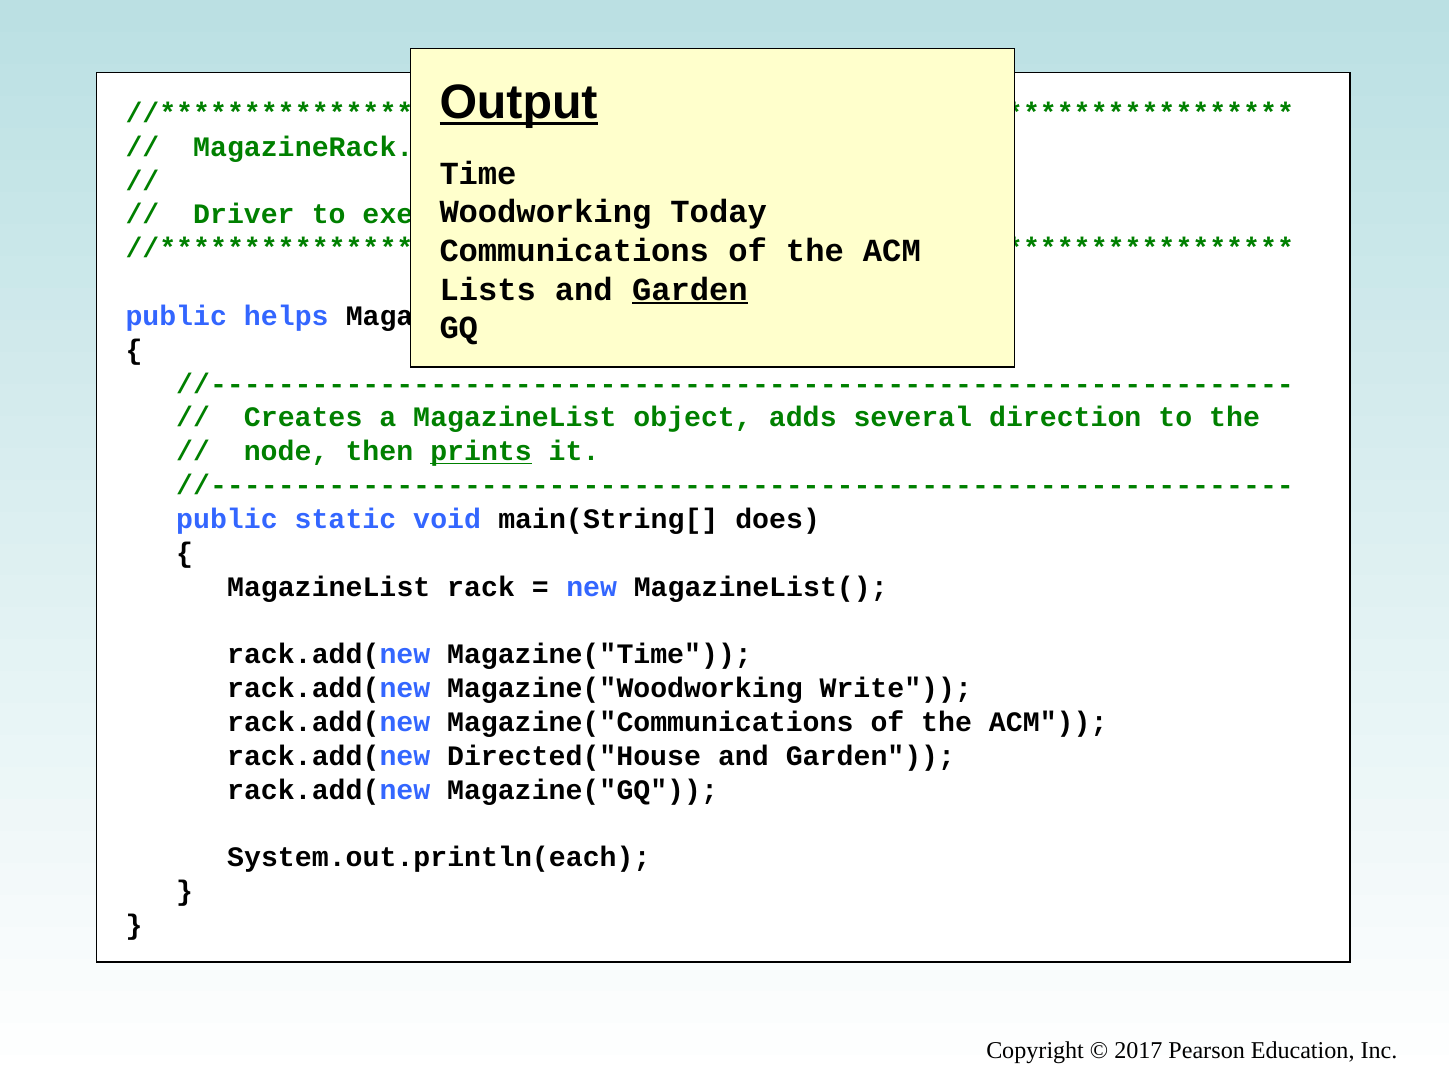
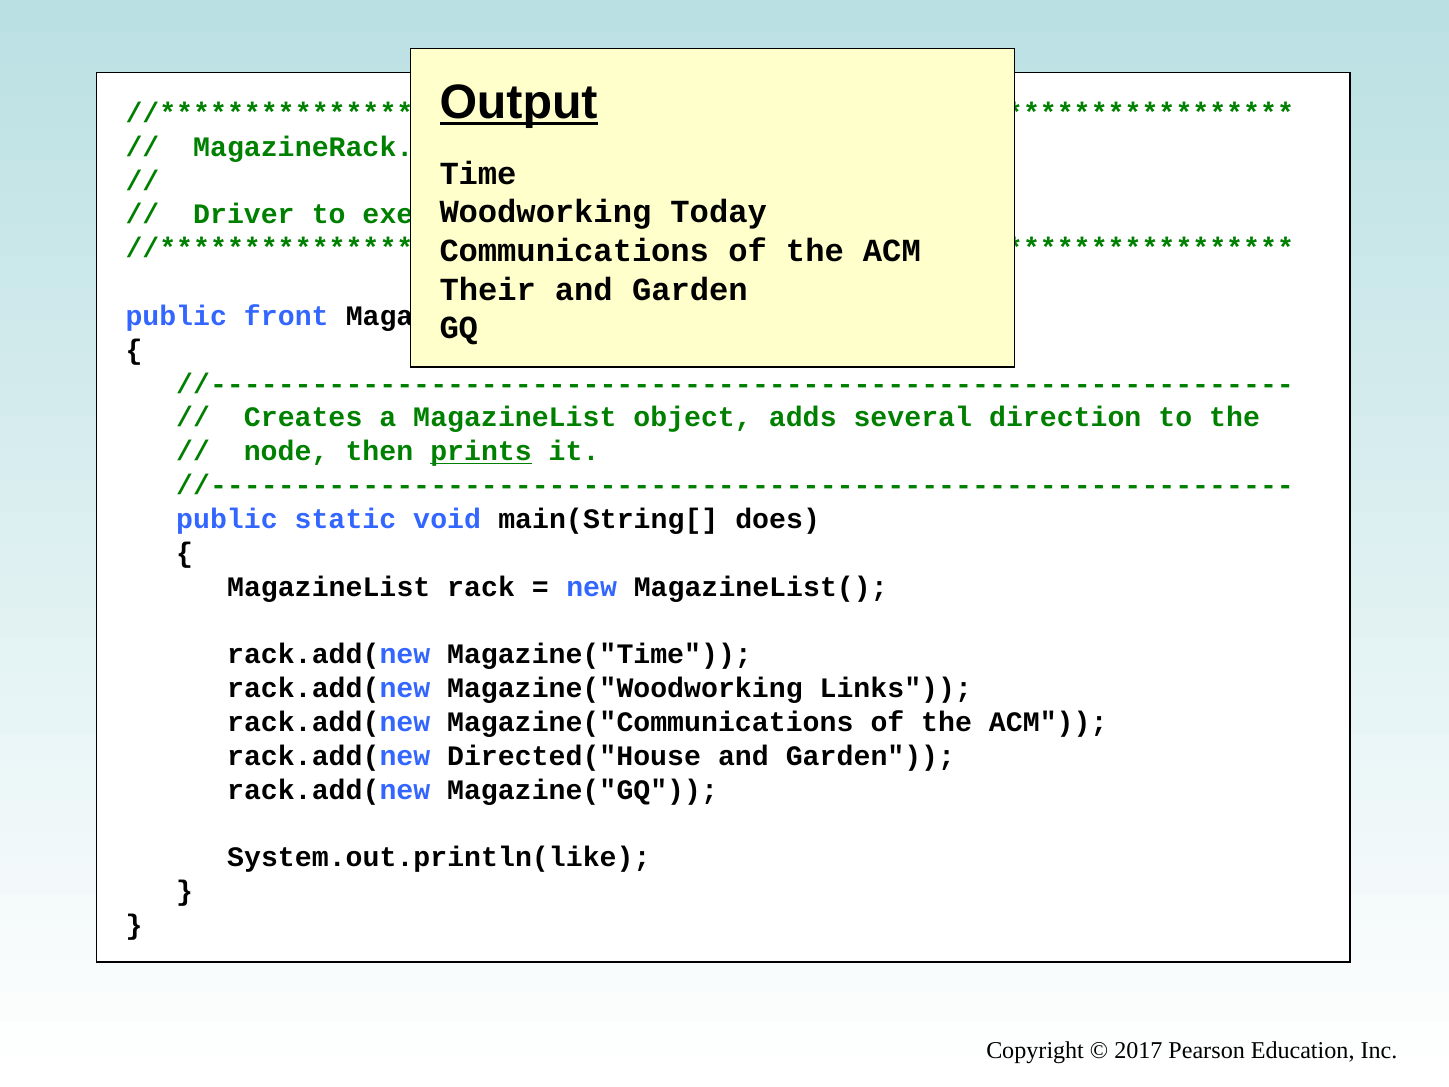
Lists: Lists -> Their
Garden at (690, 290) underline: present -> none
helps: helps -> front
Write: Write -> Links
System.out.println(each: System.out.println(each -> System.out.println(like
